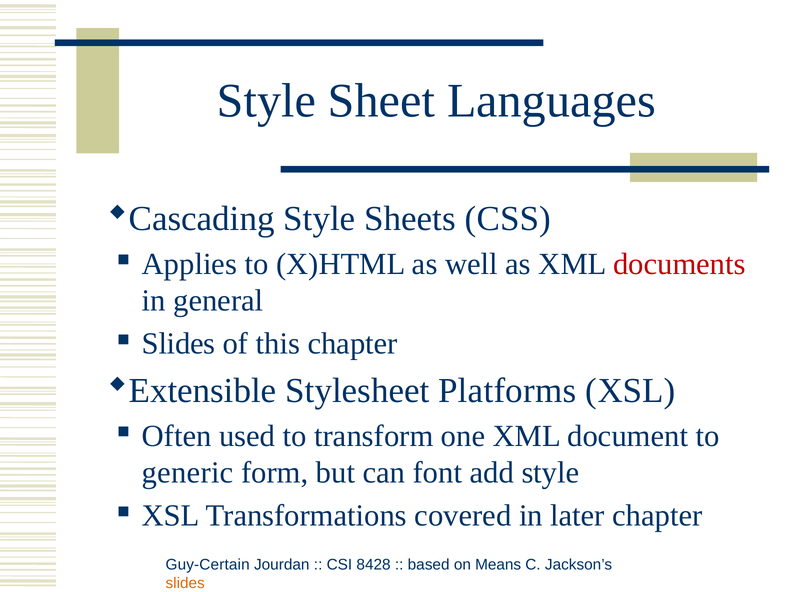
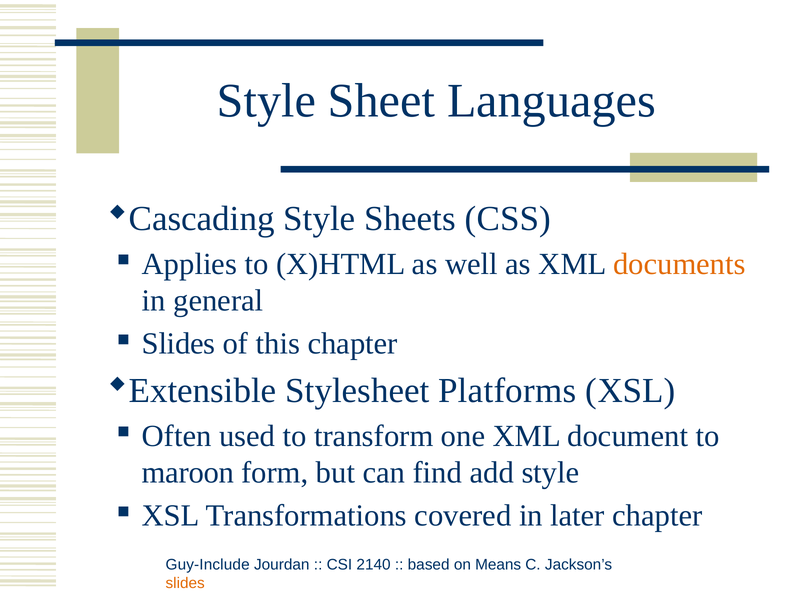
documents colour: red -> orange
generic: generic -> maroon
font: font -> find
Guy-Certain: Guy-Certain -> Guy-Include
8428: 8428 -> 2140
